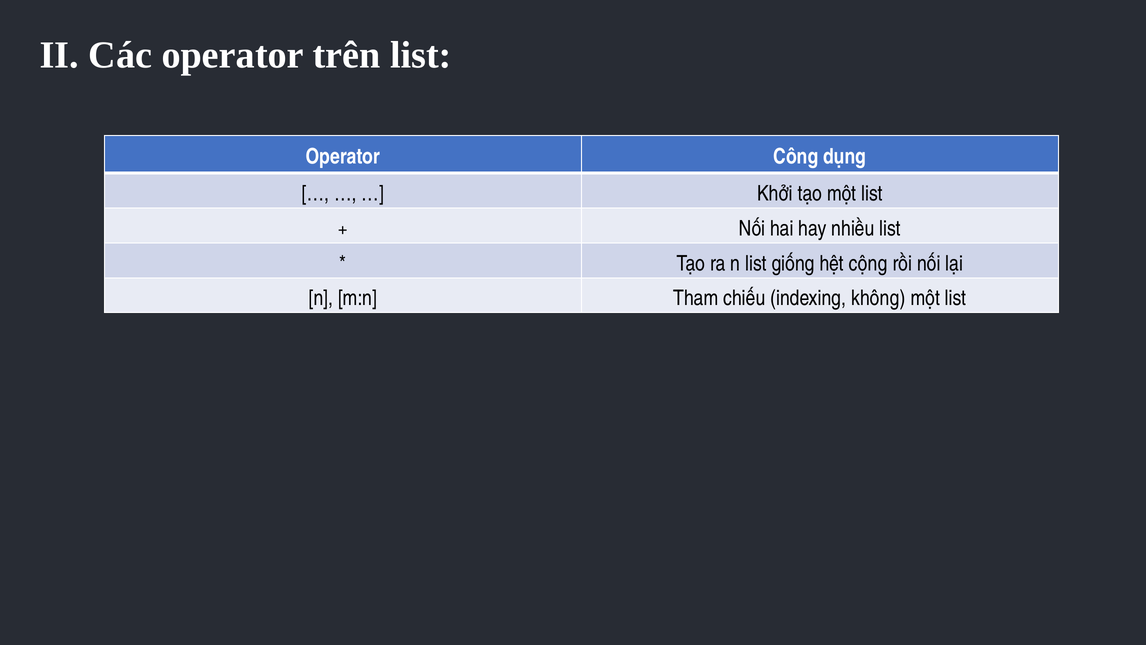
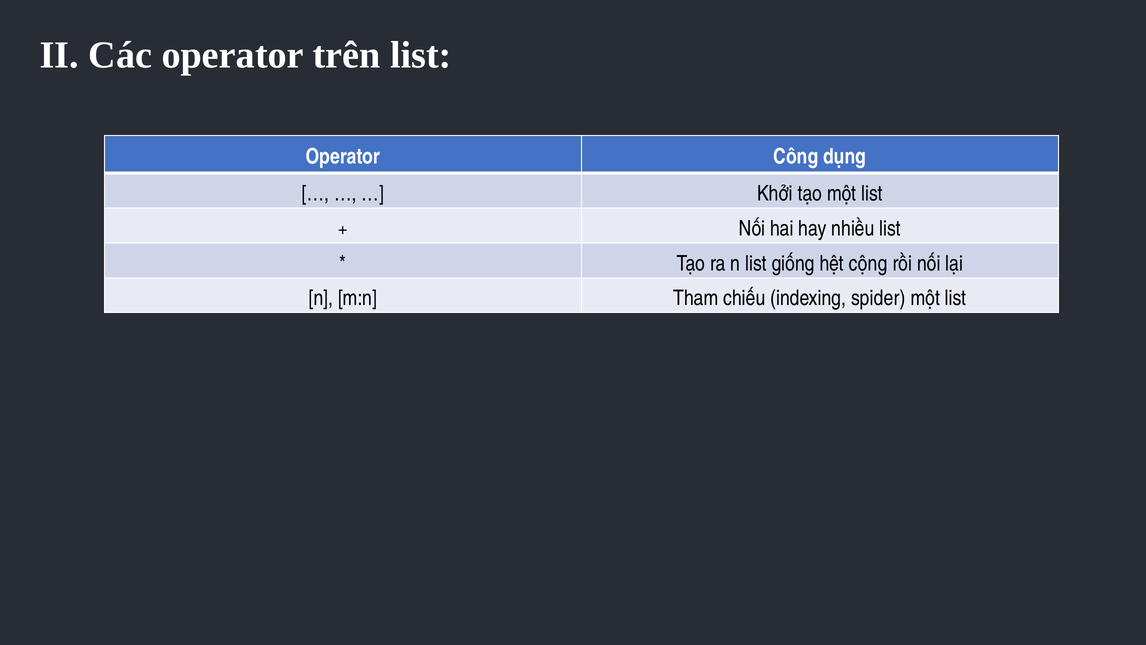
không: không -> spider
